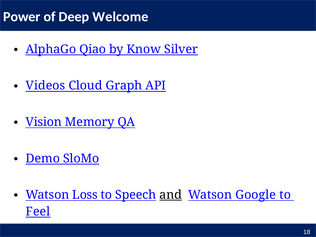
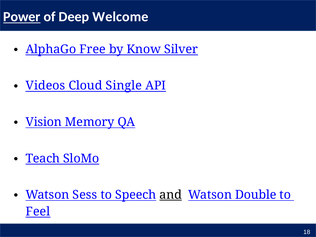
Power underline: none -> present
Qiao: Qiao -> Free
Graph: Graph -> Single
Demo: Demo -> Teach
Loss: Loss -> Sess
Google: Google -> Double
